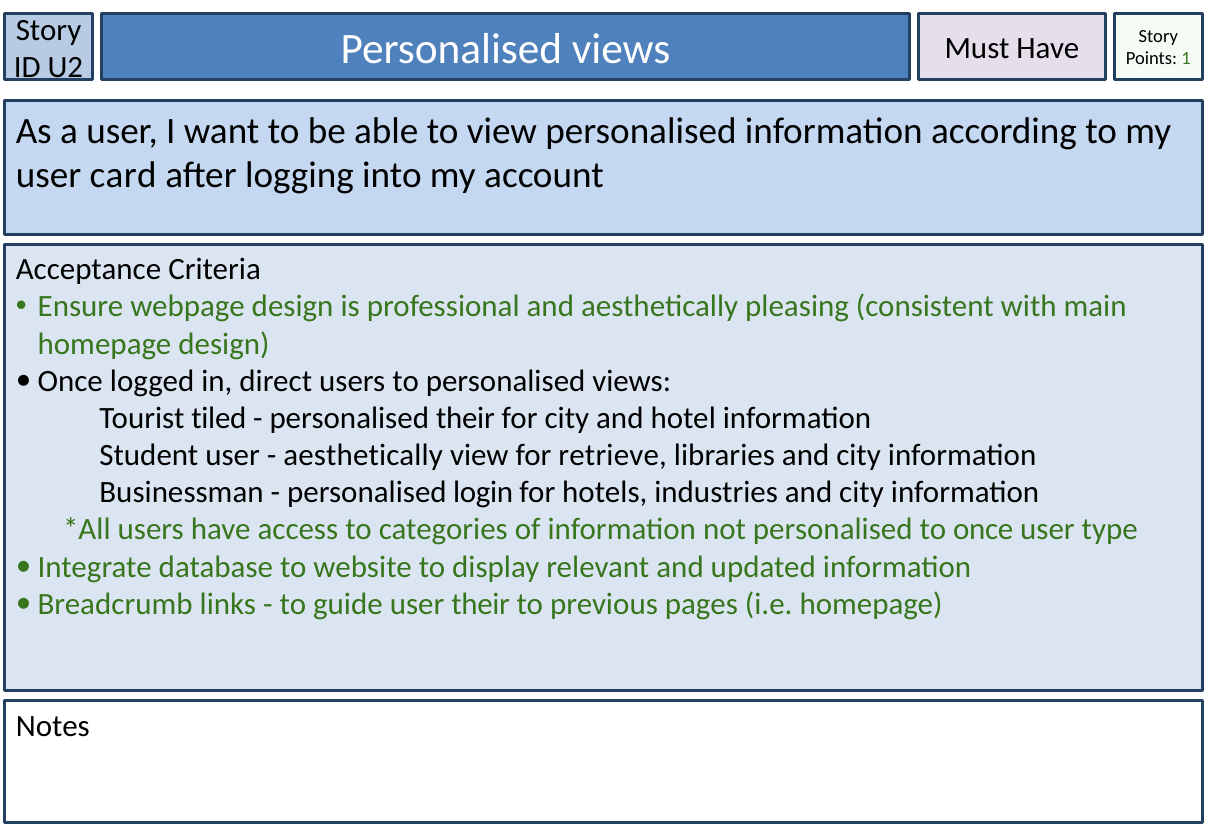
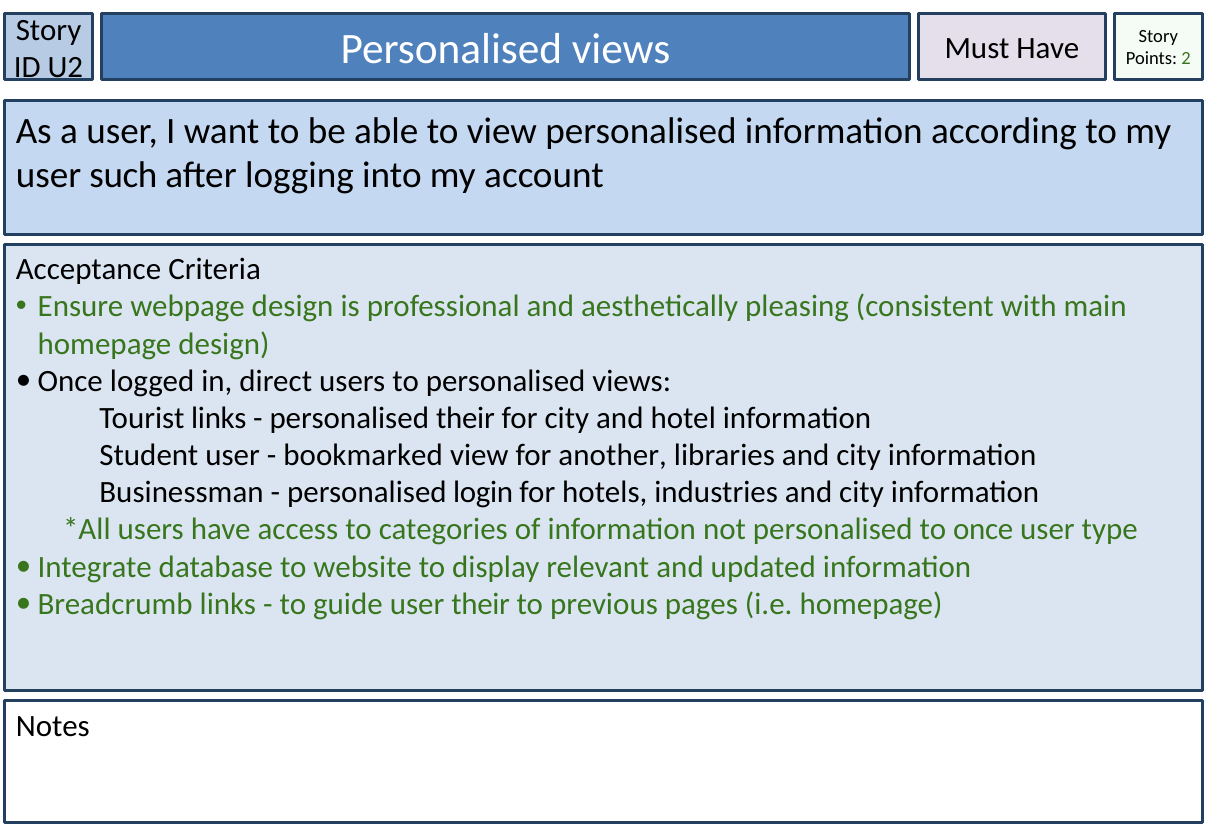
1: 1 -> 2
card: card -> such
Tourist tiled: tiled -> links
aesthetically at (363, 455): aesthetically -> bookmarked
retrieve: retrieve -> another
